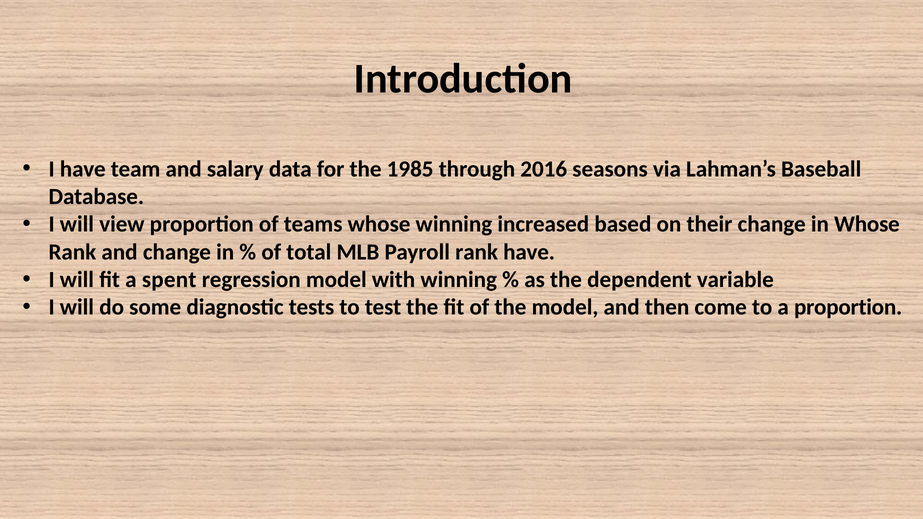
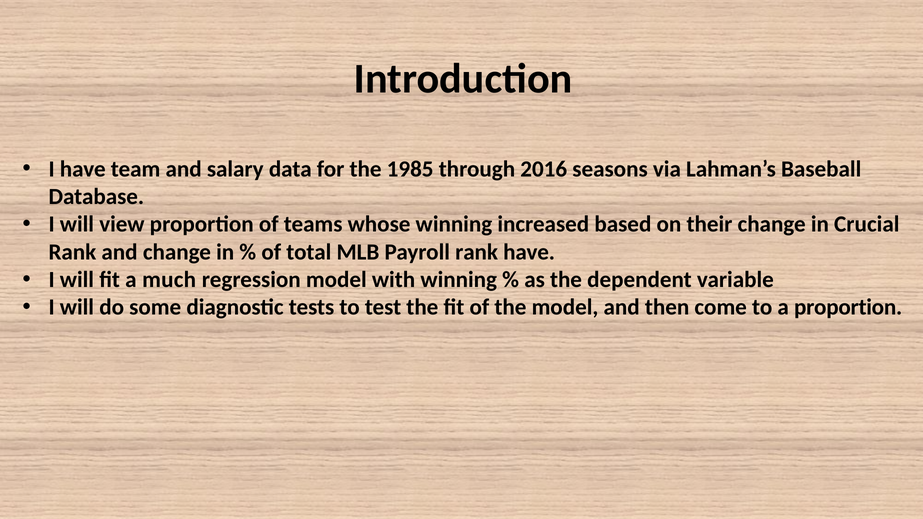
in Whose: Whose -> Crucial
spent: spent -> much
